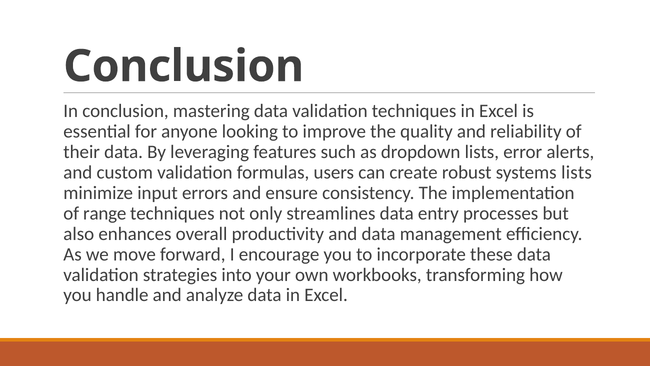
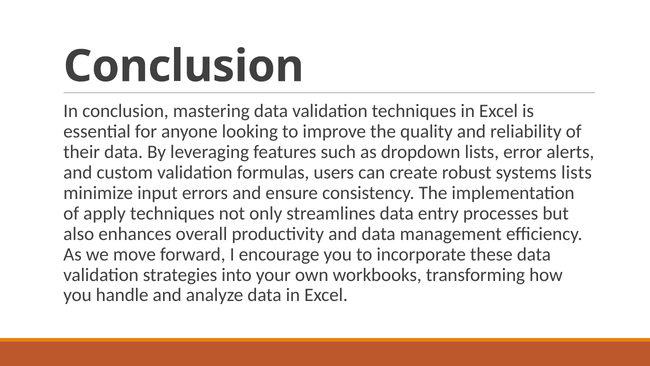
range: range -> apply
